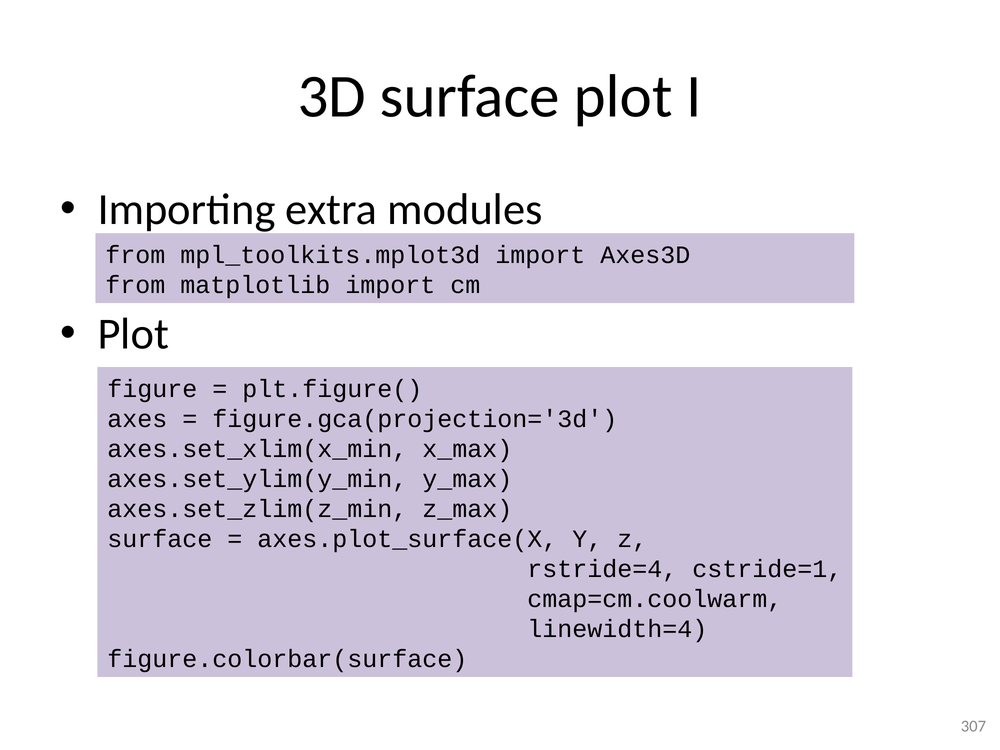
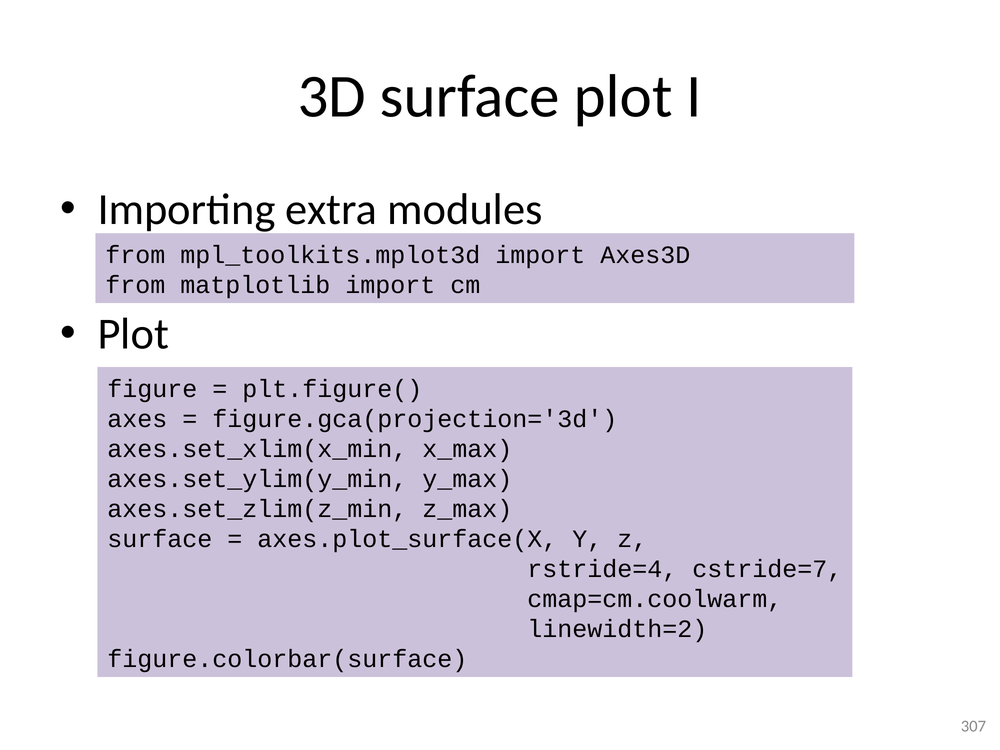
cstride=1: cstride=1 -> cstride=7
linewidth=4: linewidth=4 -> linewidth=2
